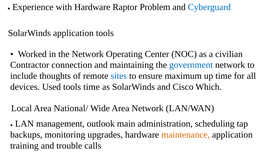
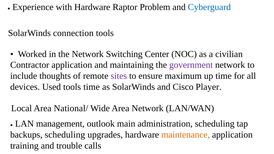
SolarWinds application: application -> connection
Operating: Operating -> Switching
Contractor connection: connection -> application
government colour: blue -> purple
sites colour: blue -> purple
Which: Which -> Player
backups monitoring: monitoring -> scheduling
